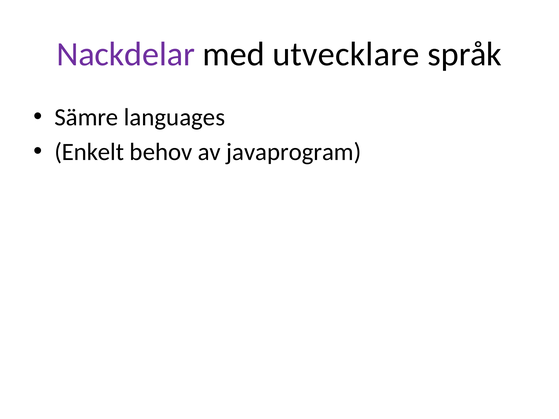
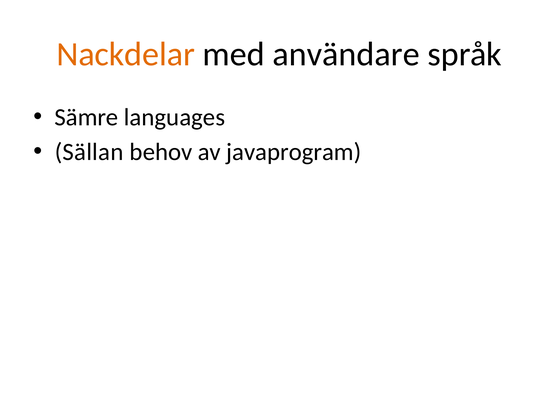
Nackdelar colour: purple -> orange
utvecklare: utvecklare -> användare
Enkelt: Enkelt -> Sällan
